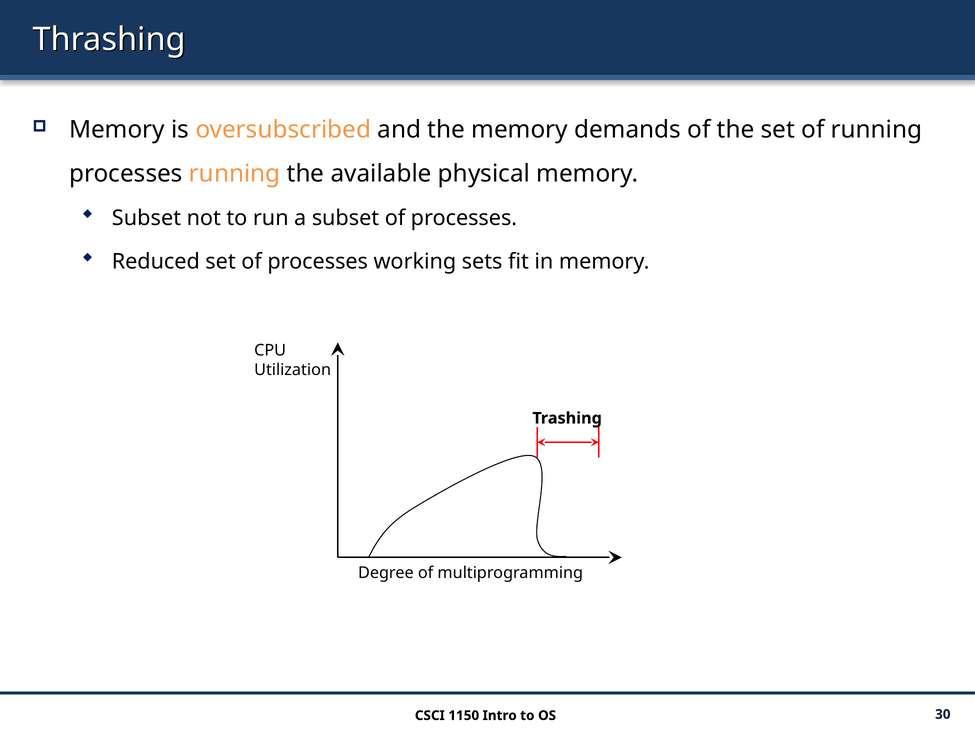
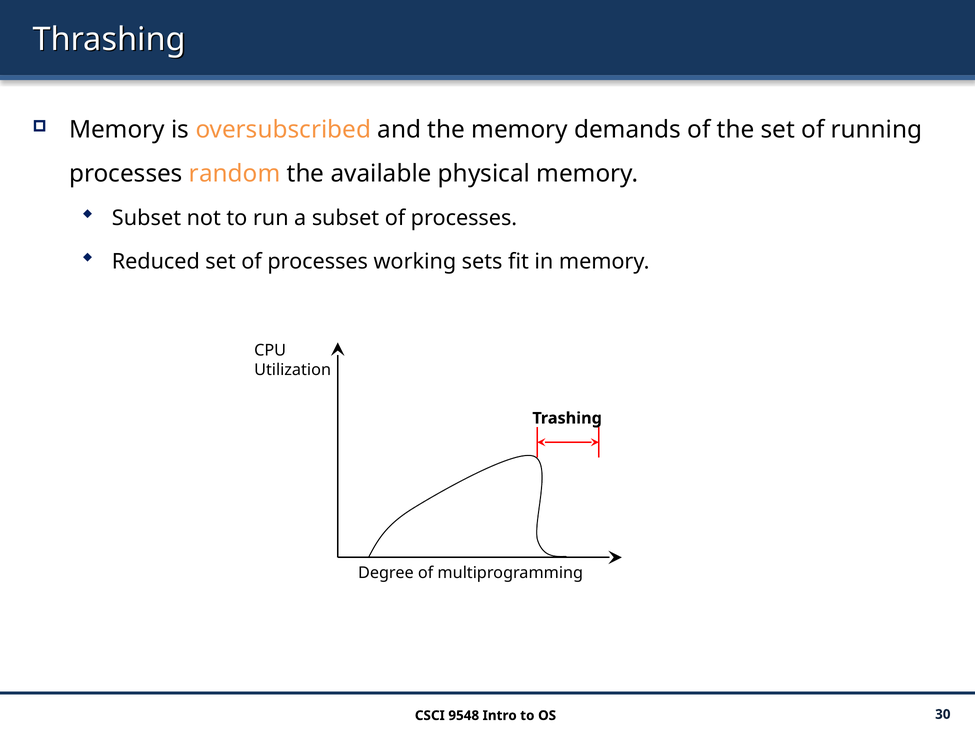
processes running: running -> random
1150: 1150 -> 9548
